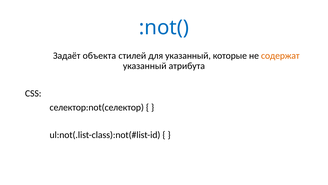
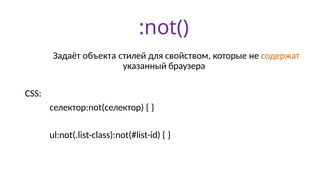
:not( colour: blue -> purple
для указанный: указанный -> свойством
атрибута: атрибута -> браузера
